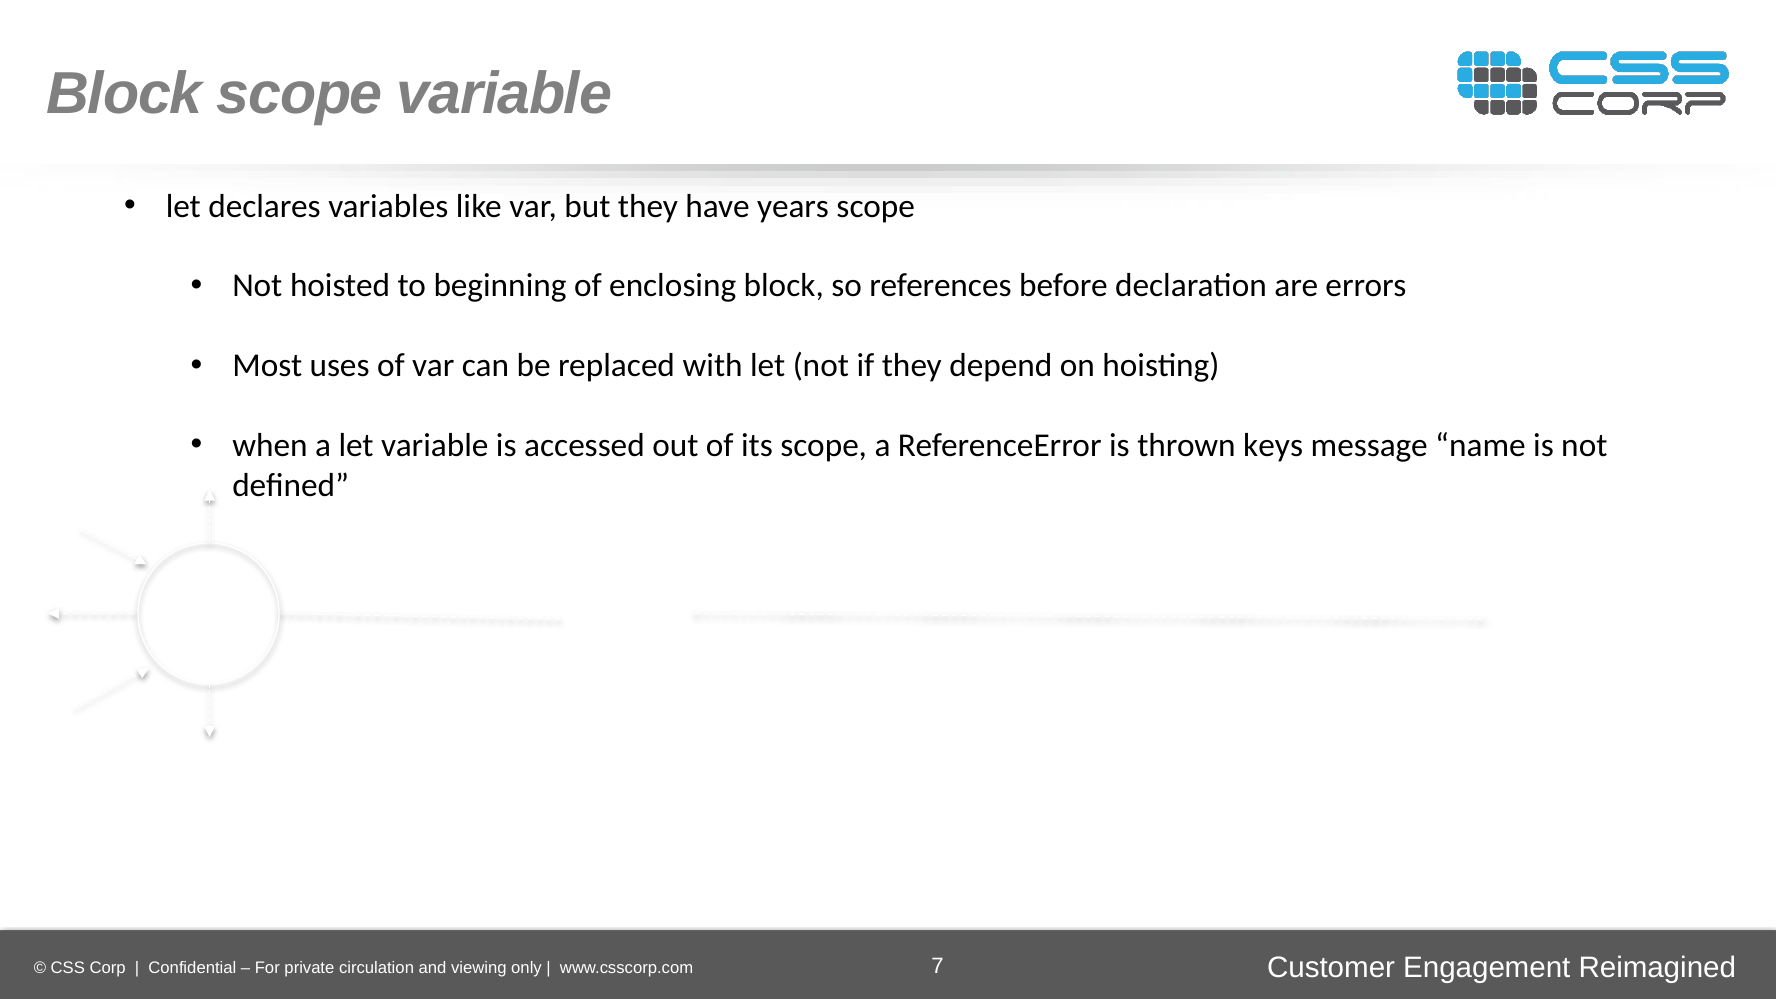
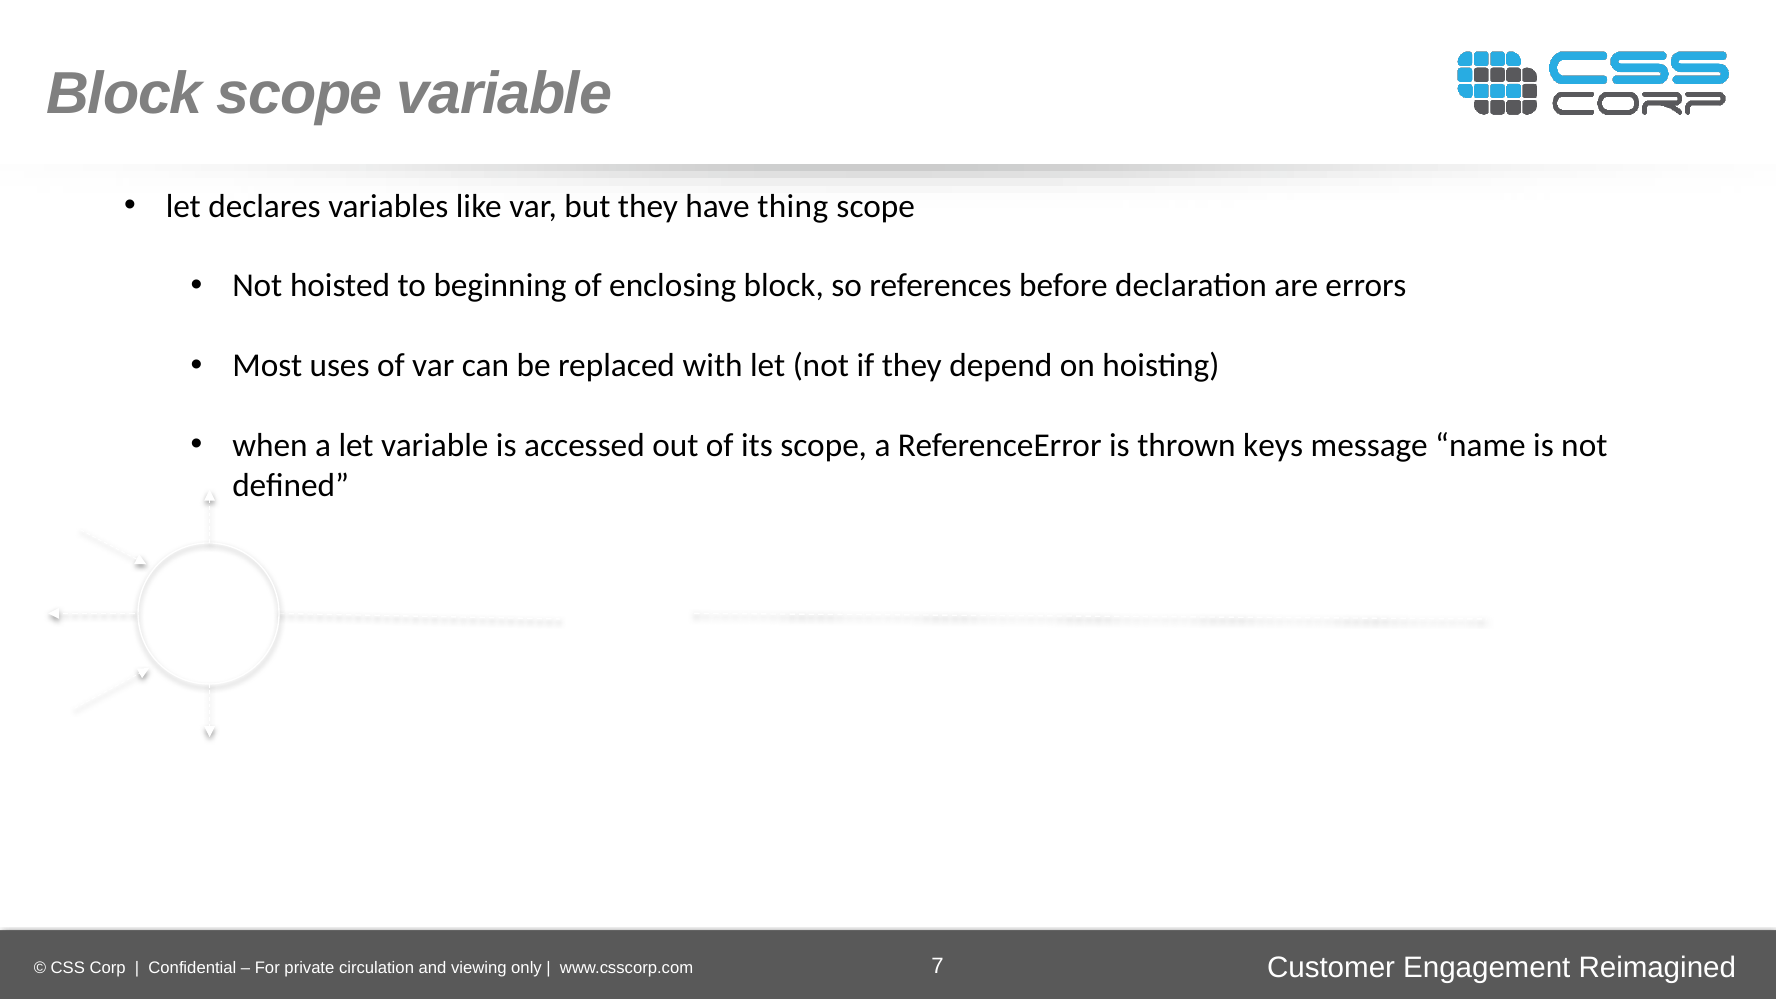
years: years -> thing
